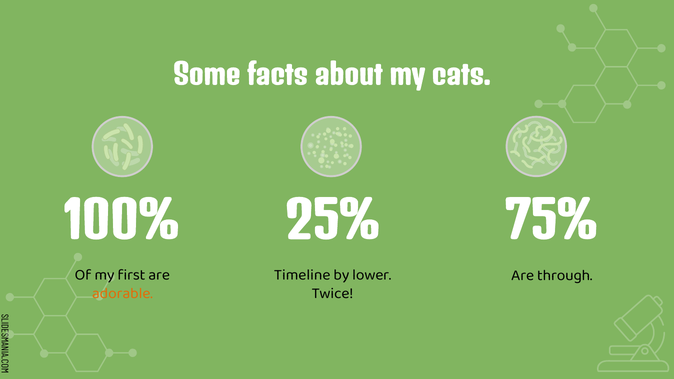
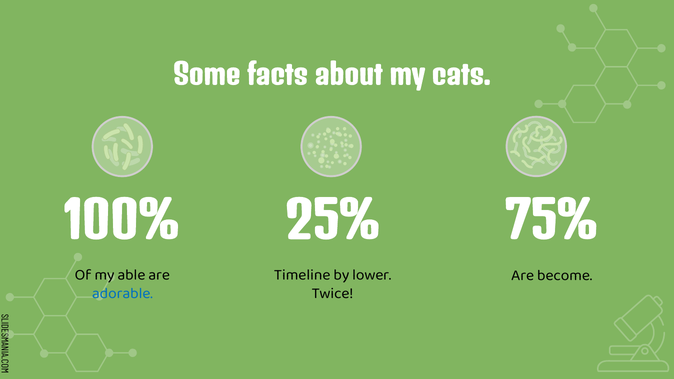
first: first -> able
through: through -> become
adorable colour: orange -> blue
